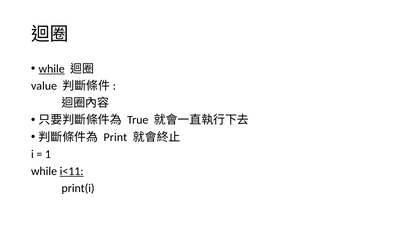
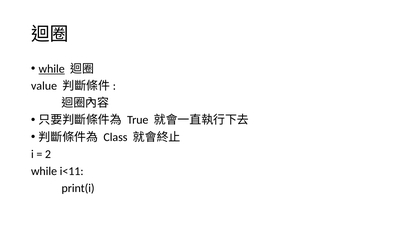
Print: Print -> Class
1: 1 -> 2
i<11 underline: present -> none
